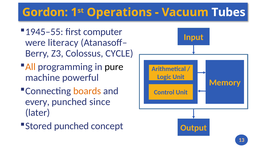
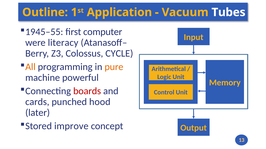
Gordon: Gordon -> Outline
Operations: Operations -> Application
pure colour: black -> orange
boards colour: orange -> red
every: every -> cards
since: since -> hood
Stored punched: punched -> improve
